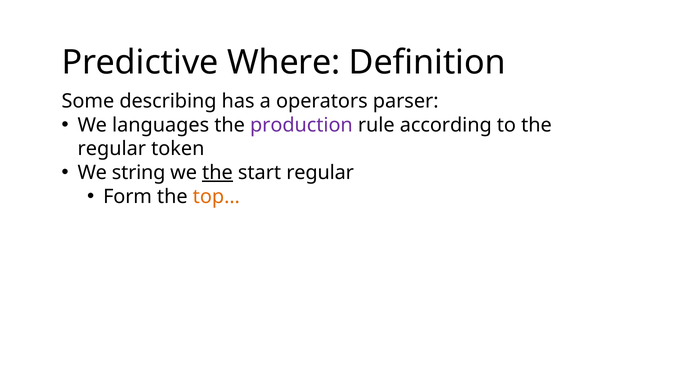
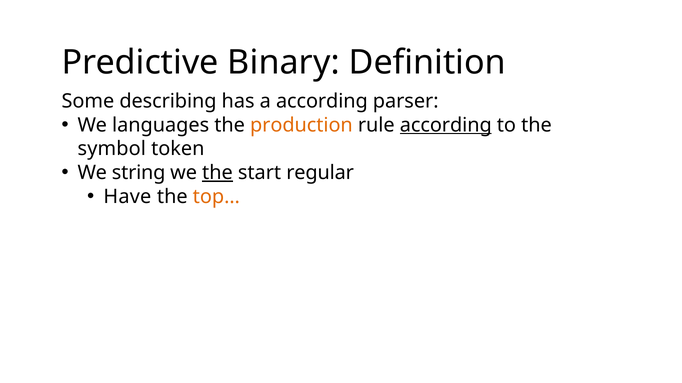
Where: Where -> Binary
a operators: operators -> according
production colour: purple -> orange
according at (446, 125) underline: none -> present
regular at (112, 149): regular -> symbol
Form: Form -> Have
